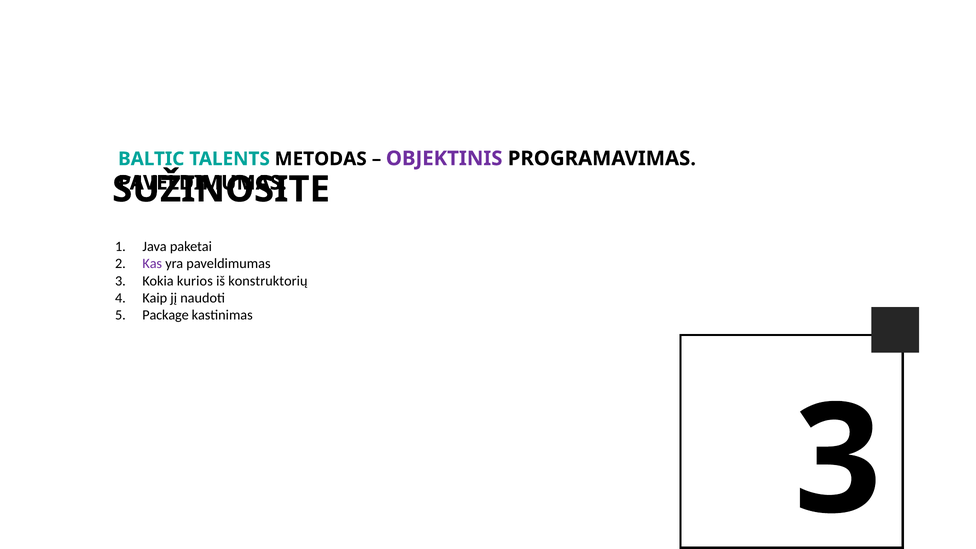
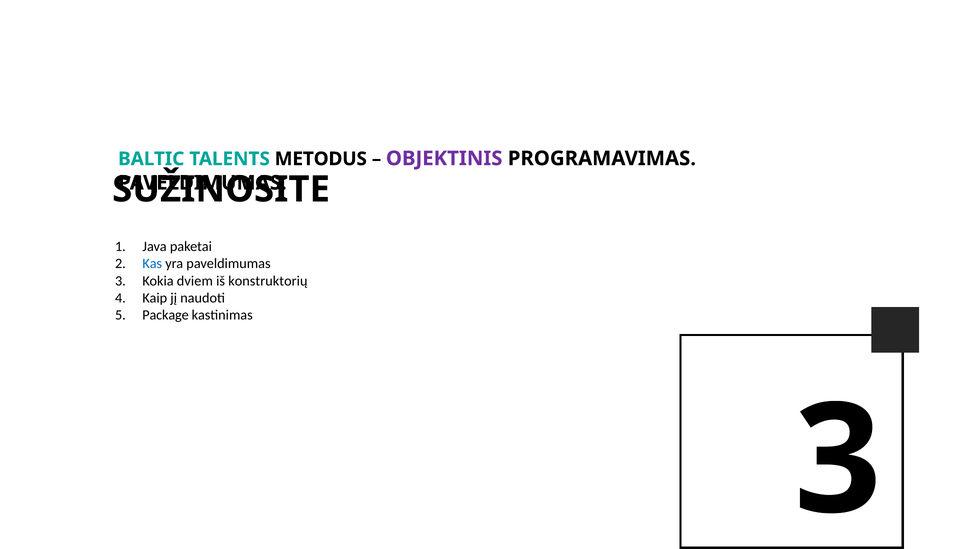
METODAS: METODAS -> METODUS
Kas colour: purple -> blue
kurios: kurios -> dviem
